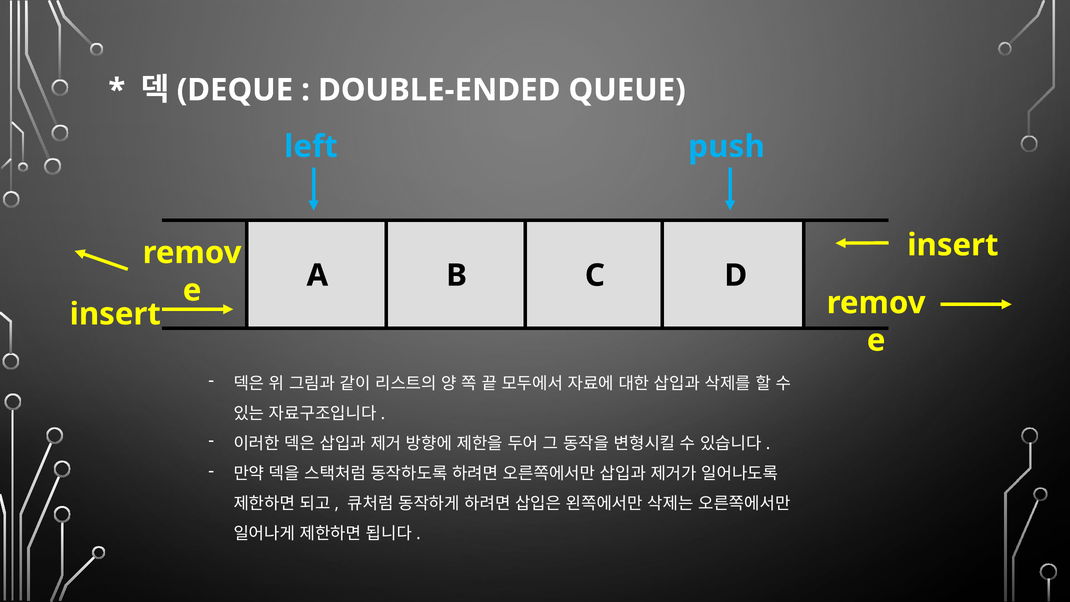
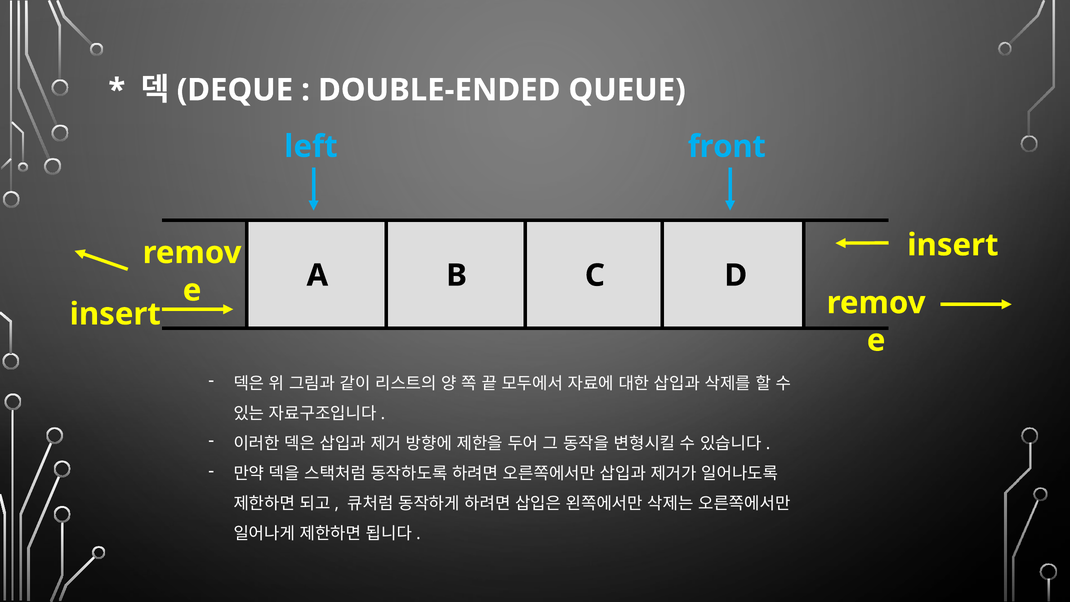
push: push -> front
